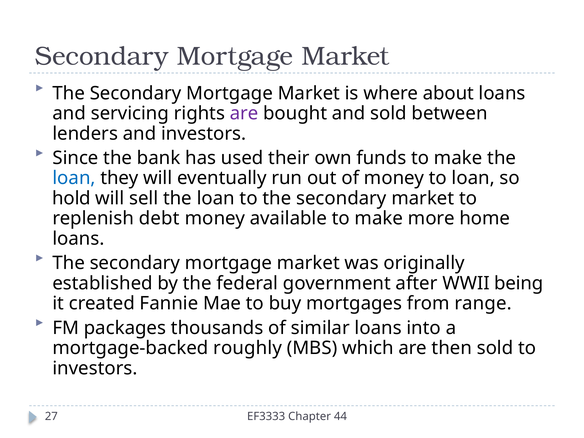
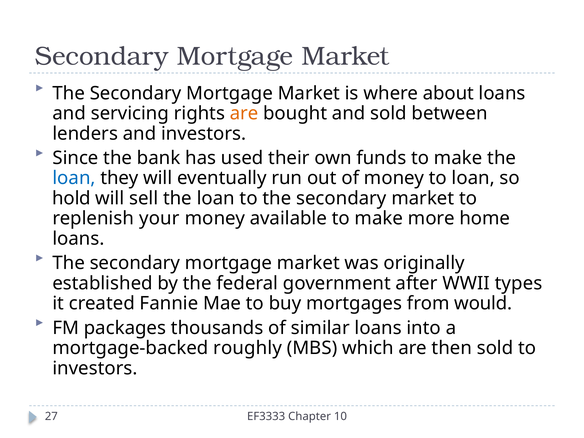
are at (244, 113) colour: purple -> orange
debt: debt -> your
being: being -> types
range: range -> would
44: 44 -> 10
